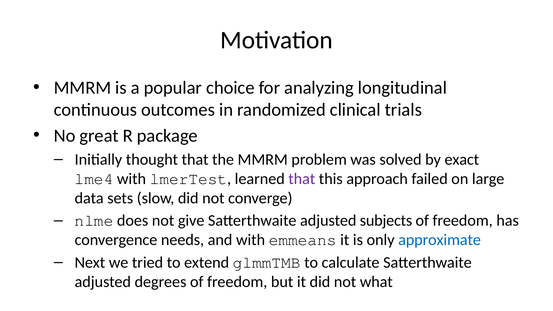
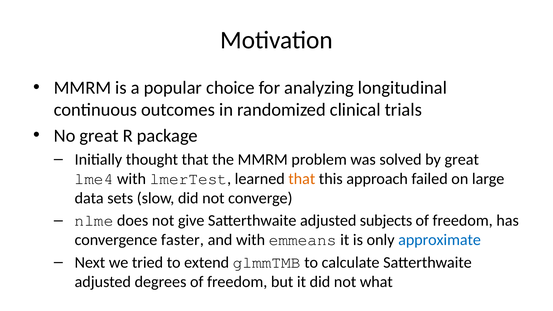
by exact: exact -> great
that at (302, 179) colour: purple -> orange
needs: needs -> faster
